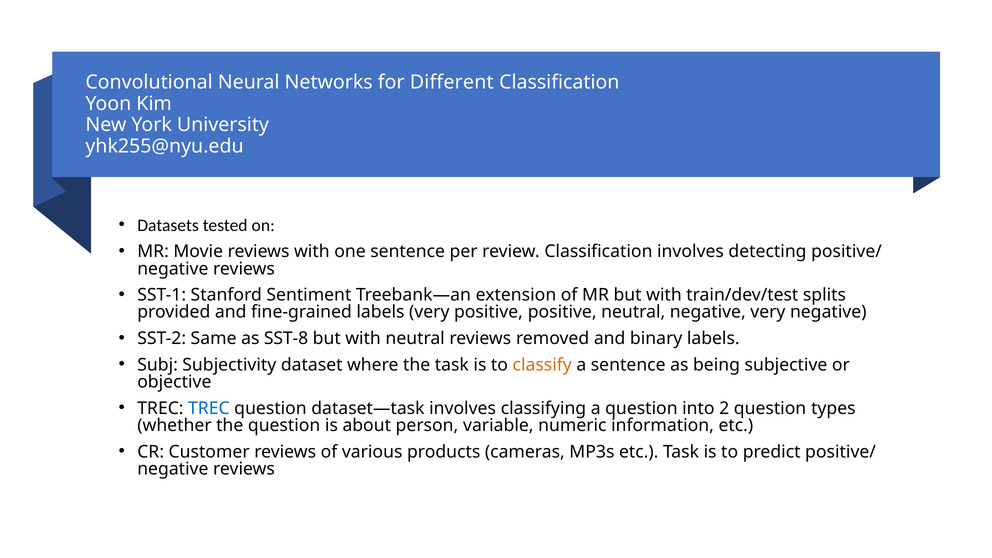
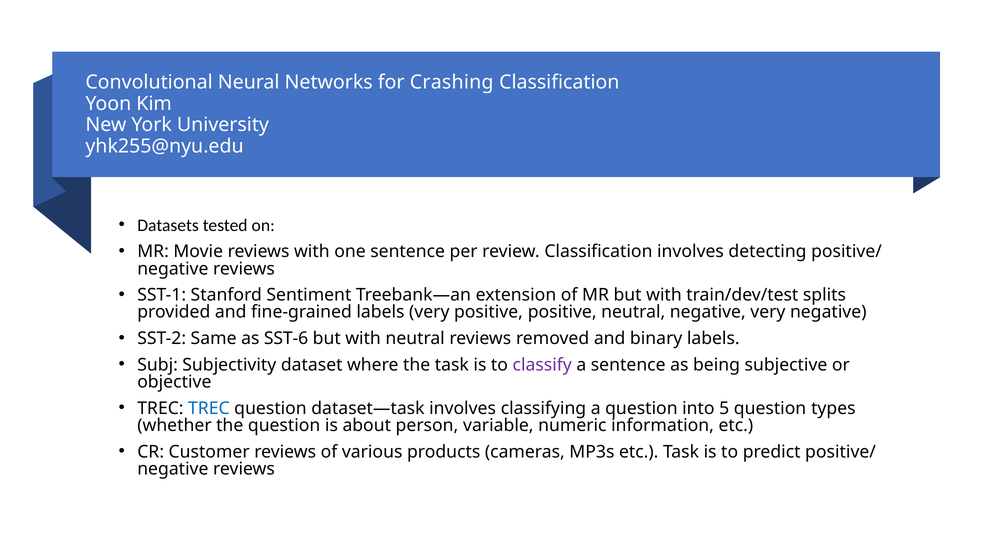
Different: Different -> Crashing
SST-8: SST-8 -> SST-6
classify colour: orange -> purple
2: 2 -> 5
